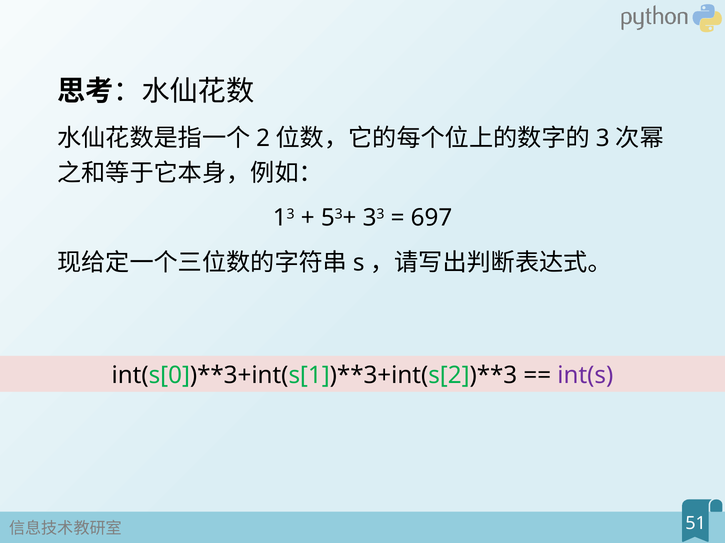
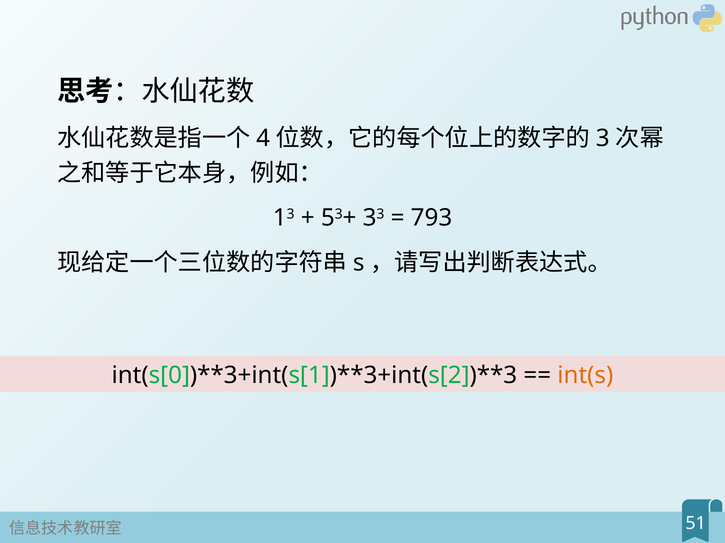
2: 2 -> 4
697: 697 -> 793
int(s colour: purple -> orange
